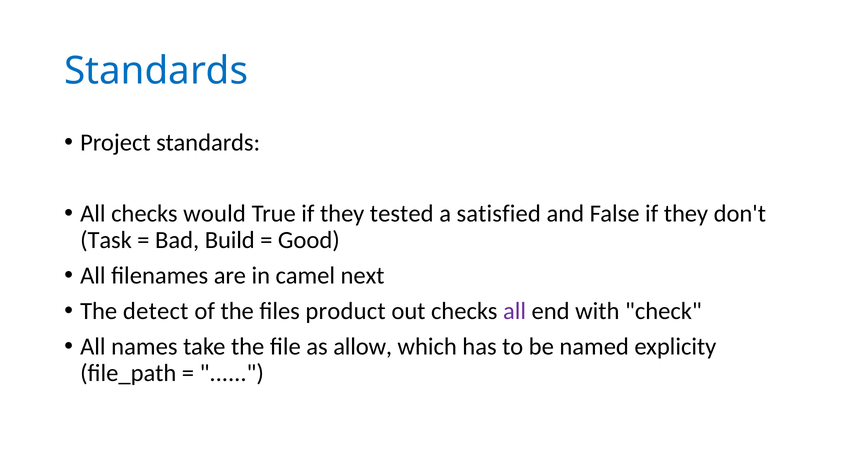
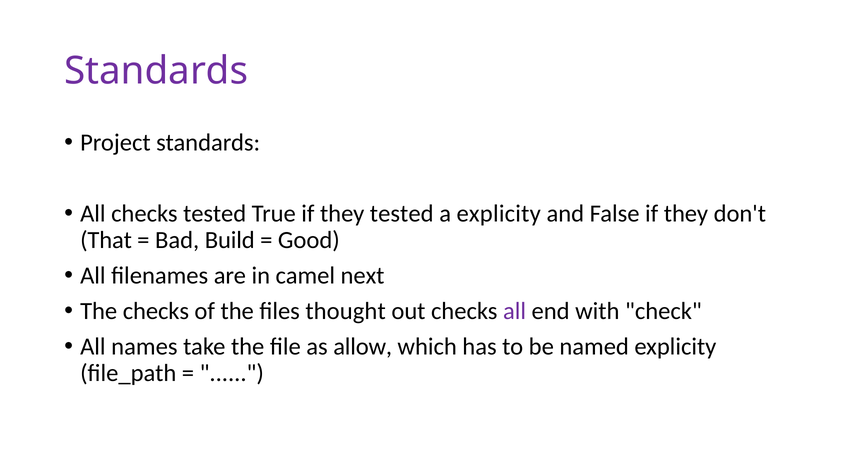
Standards at (156, 71) colour: blue -> purple
checks would: would -> tested
a satisfied: satisfied -> explicity
Task: Task -> That
The detect: detect -> checks
product: product -> thought
